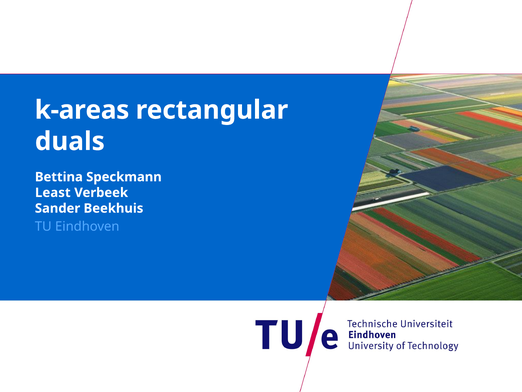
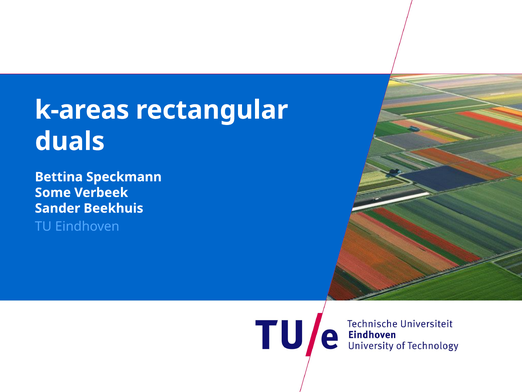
Least: Least -> Some
